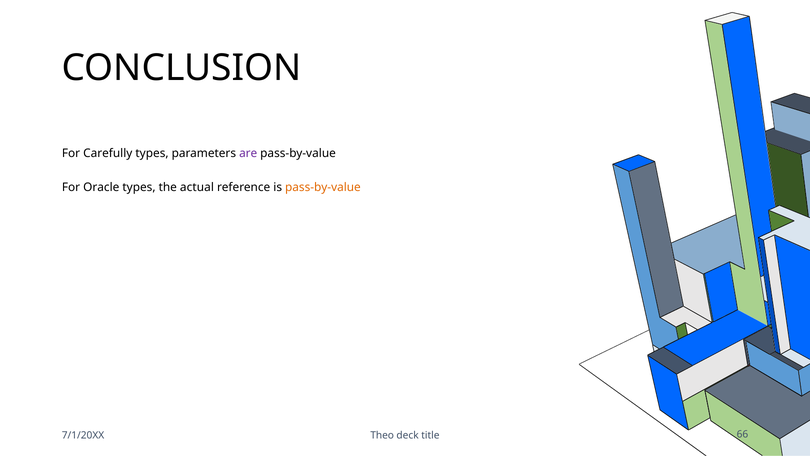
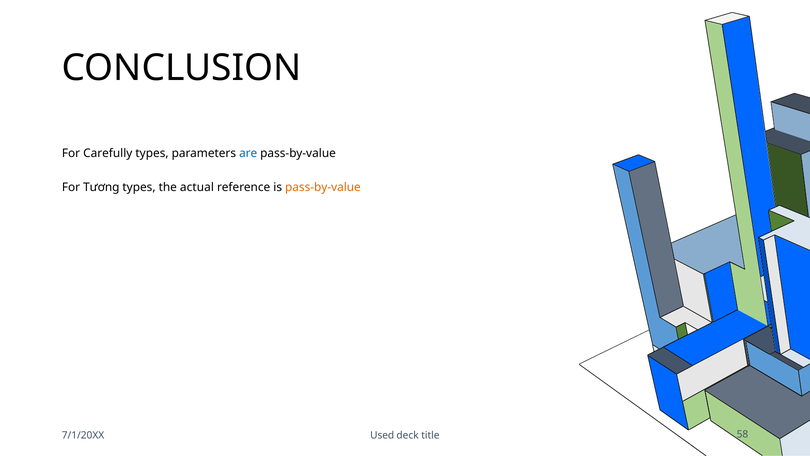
are colour: purple -> blue
Oracle: Oracle -> Tương
Theo: Theo -> Used
66: 66 -> 58
